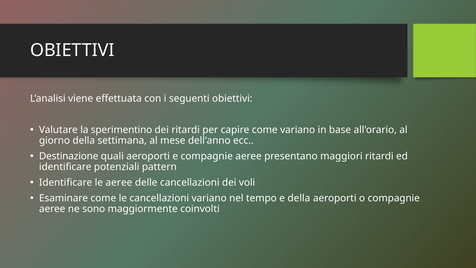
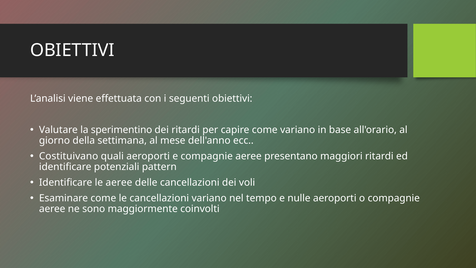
Destinazione: Destinazione -> Costituivano
e della: della -> nulle
